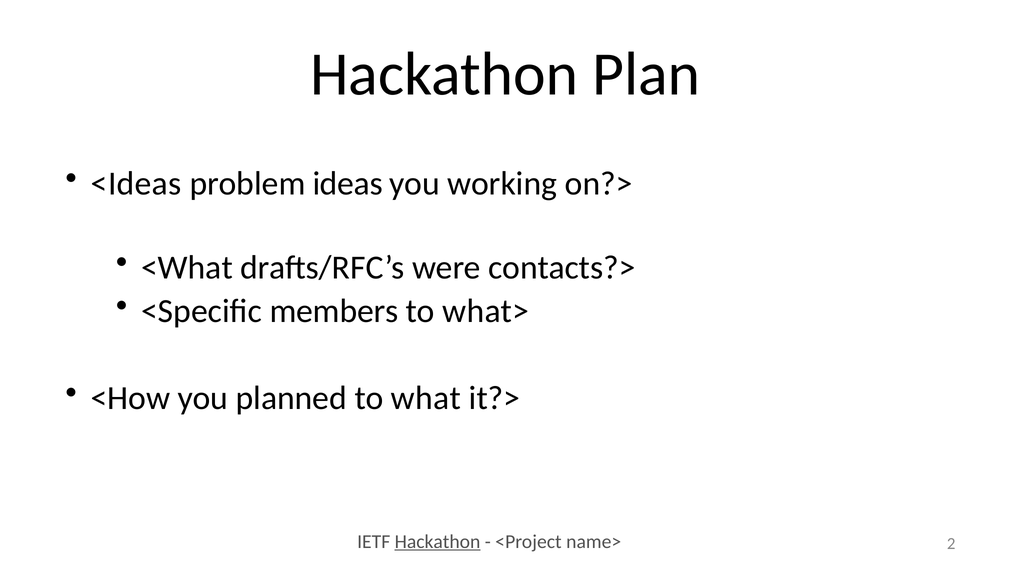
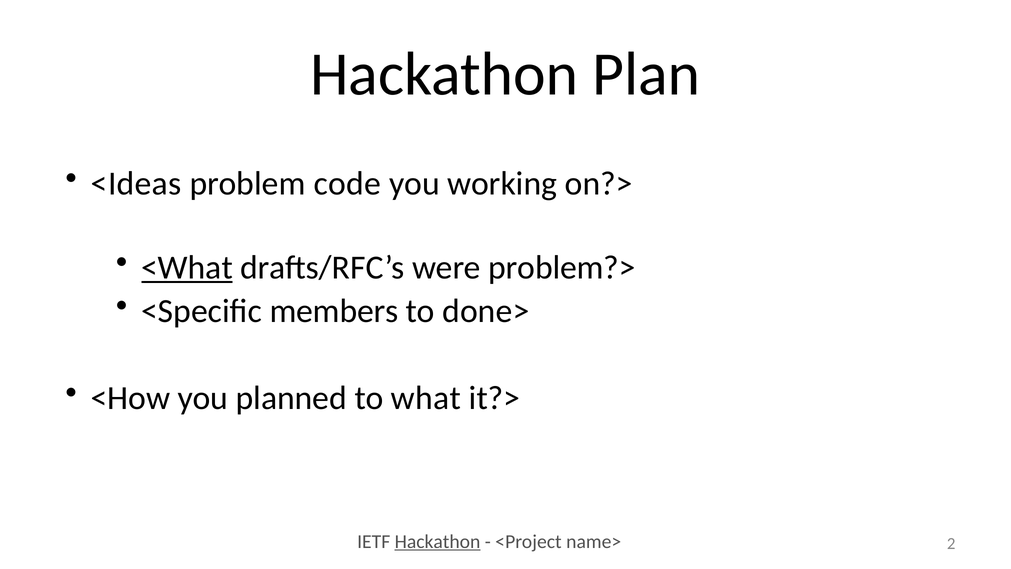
ideas: ideas -> code
<What underline: none -> present
contacts?>: contacts?> -> problem?>
what>: what> -> done>
